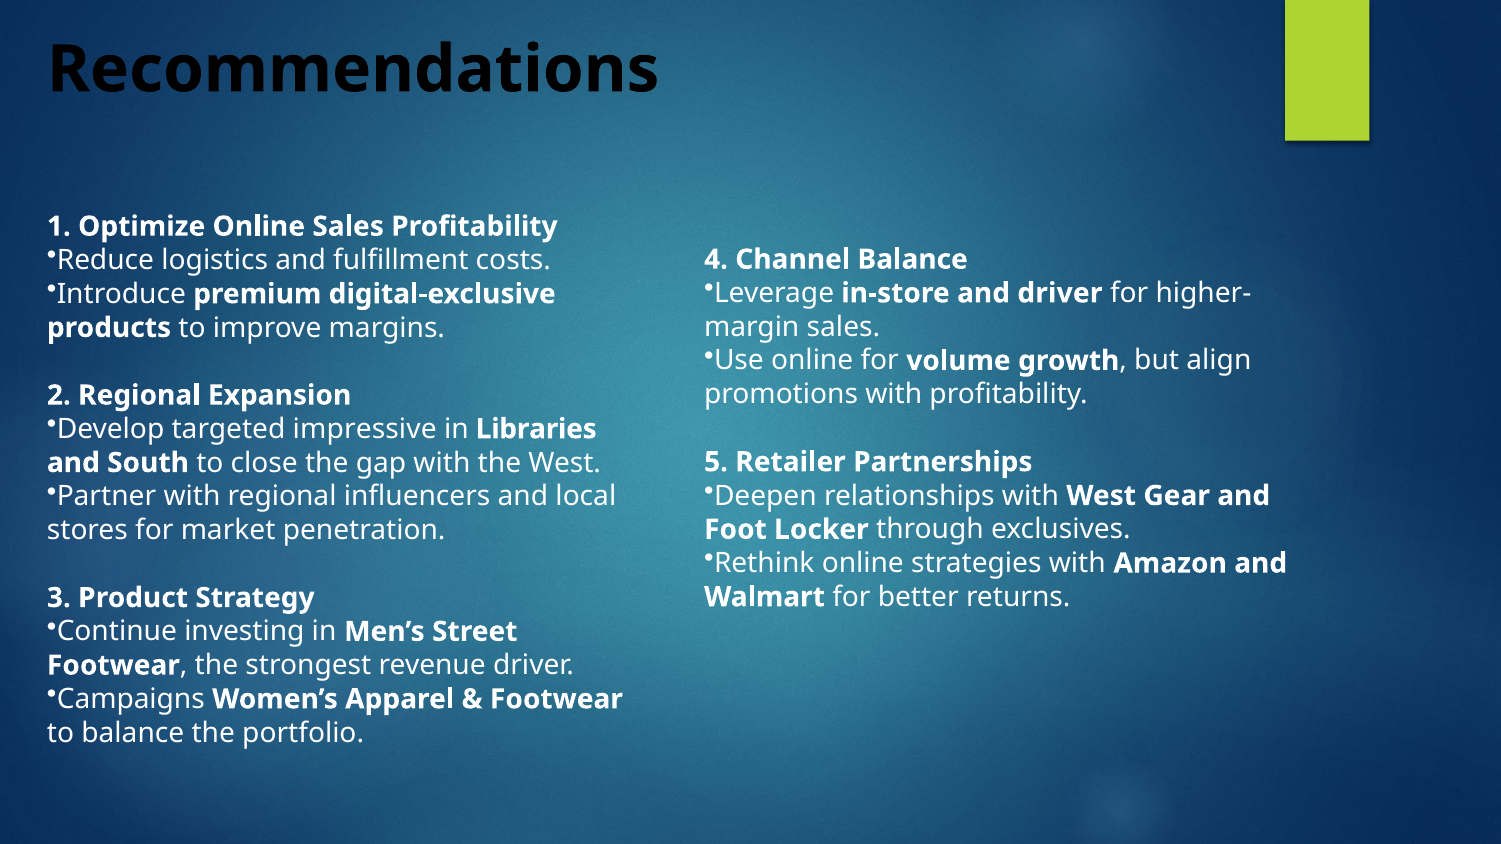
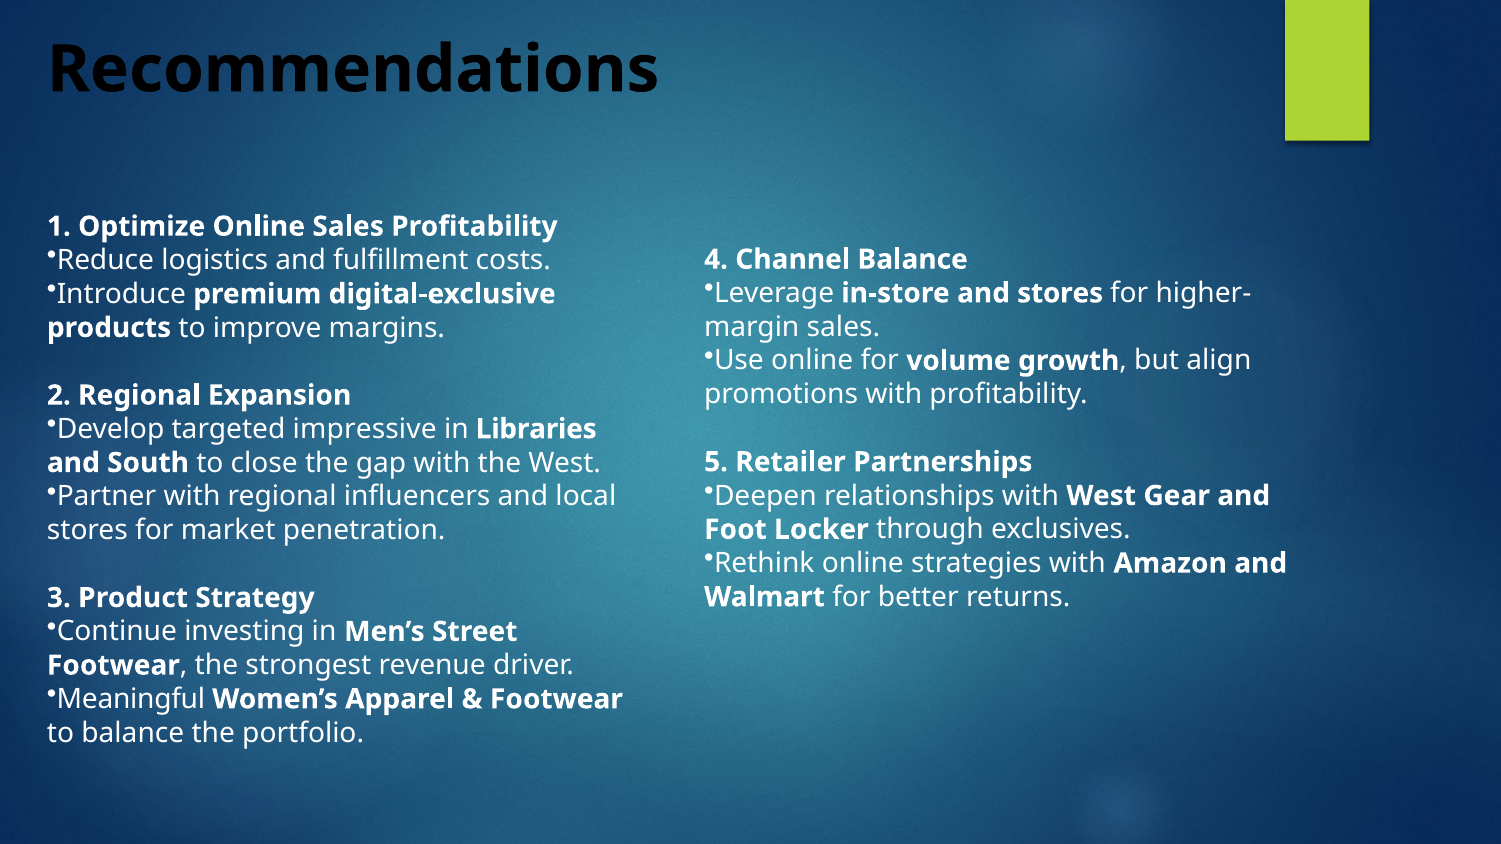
and driver: driver -> stores
Campaigns: Campaigns -> Meaningful
